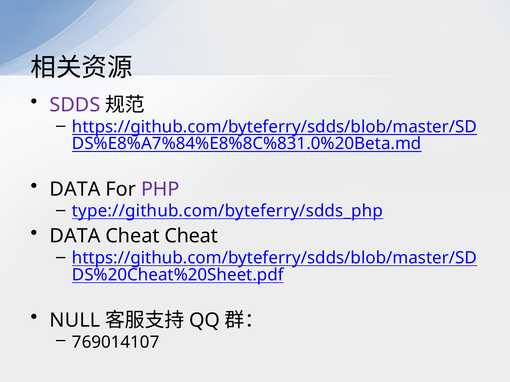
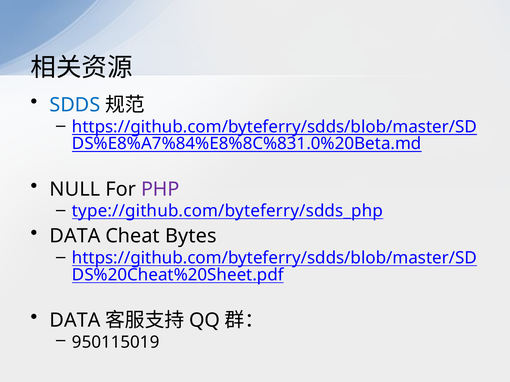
SDDS colour: purple -> blue
DATA at (75, 189): DATA -> NULL
Cheat Cheat: Cheat -> Bytes
NULL at (75, 321): NULL -> DATA
769014107: 769014107 -> 950115019
